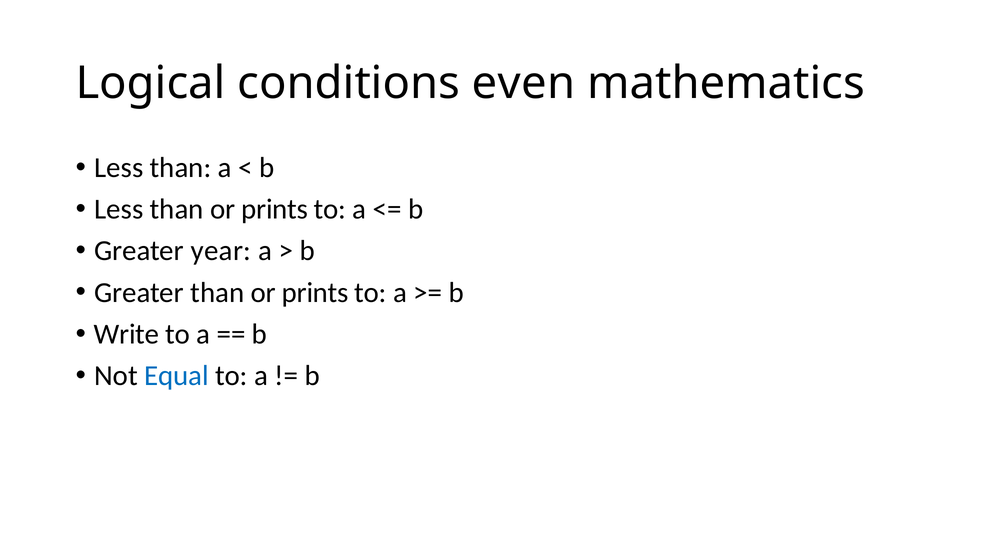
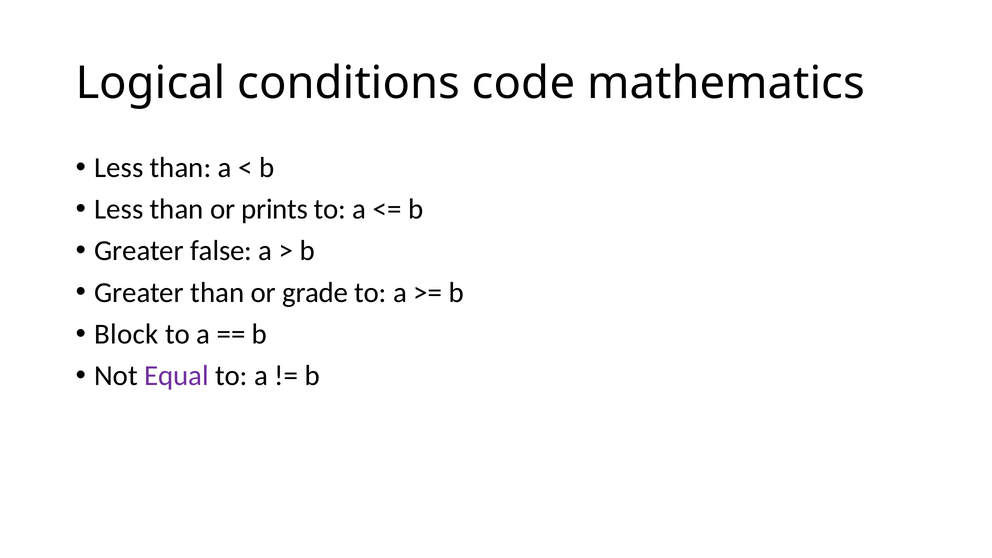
even: even -> code
year: year -> false
Greater than or prints: prints -> grade
Write: Write -> Block
Equal colour: blue -> purple
